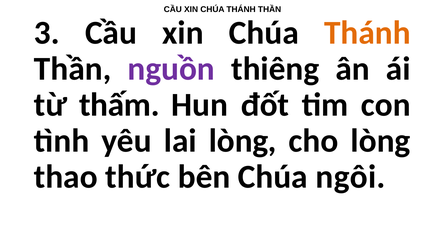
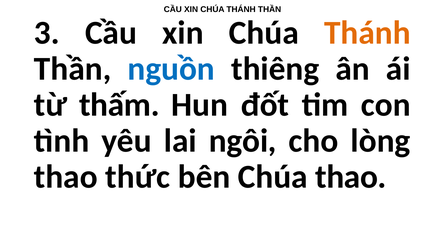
nguồn colour: purple -> blue
lai lòng: lòng -> ngôi
Chúa ngôi: ngôi -> thao
